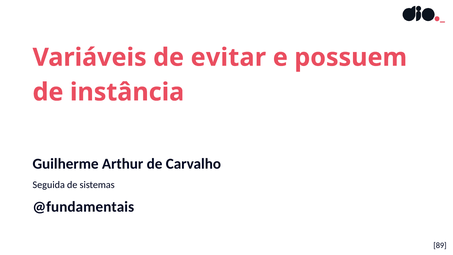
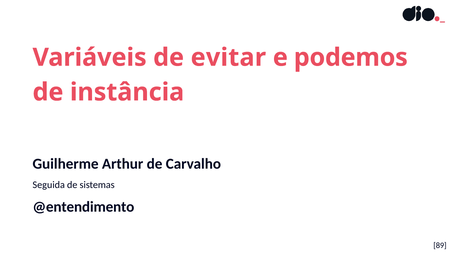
possuem: possuem -> podemos
@fundamentais: @fundamentais -> @entendimento
